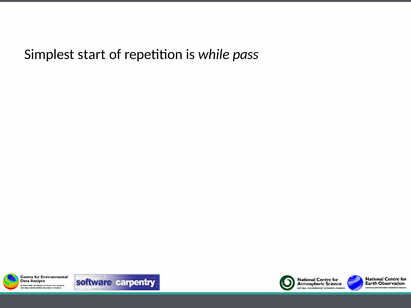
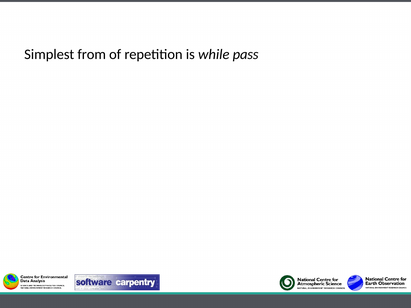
start: start -> from
